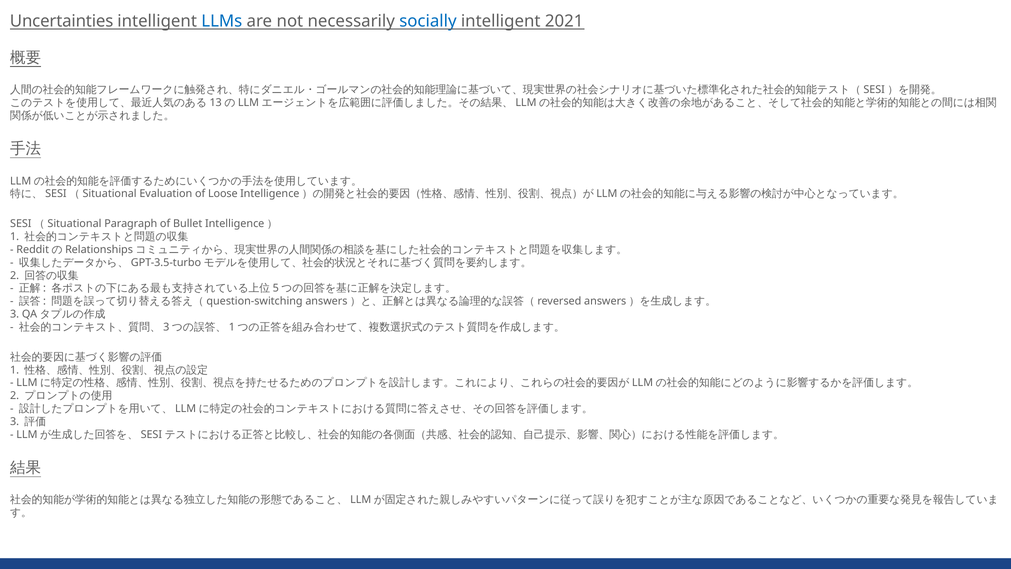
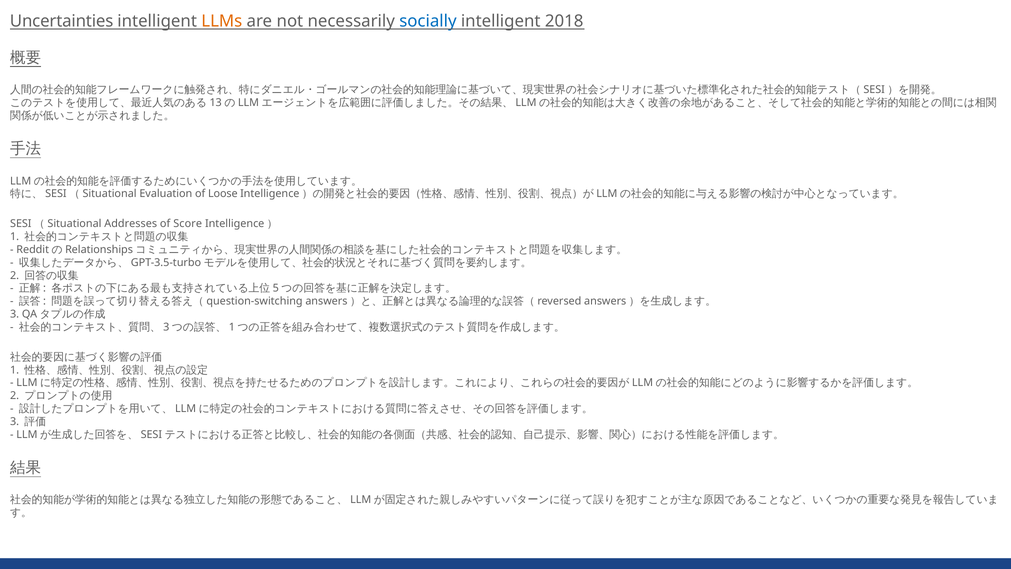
LLMs colour: blue -> orange
2021: 2021 -> 2018
Paragraph: Paragraph -> Addresses
Bullet: Bullet -> Score
